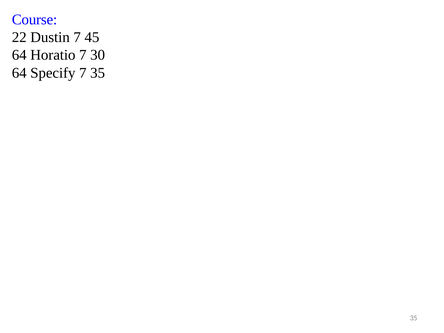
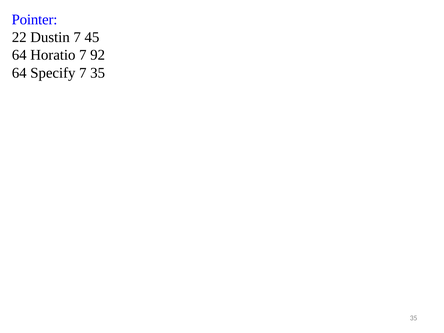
Course: Course -> Pointer
30: 30 -> 92
